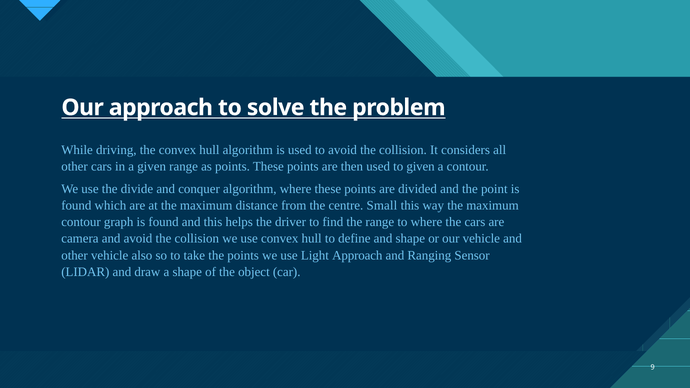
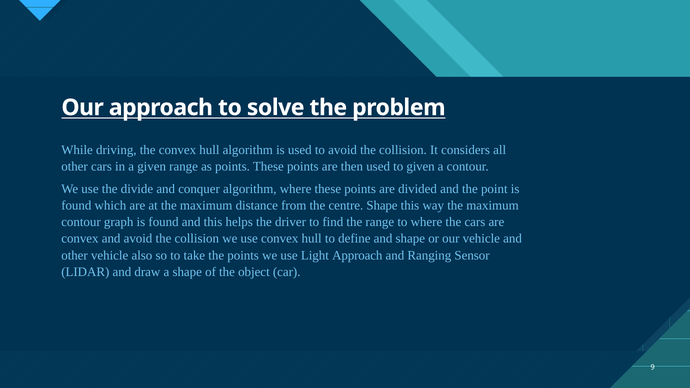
centre Small: Small -> Shape
camera at (80, 239): camera -> convex
